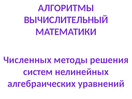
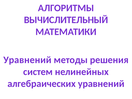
Численных at (27, 60): Численных -> Уравнений
